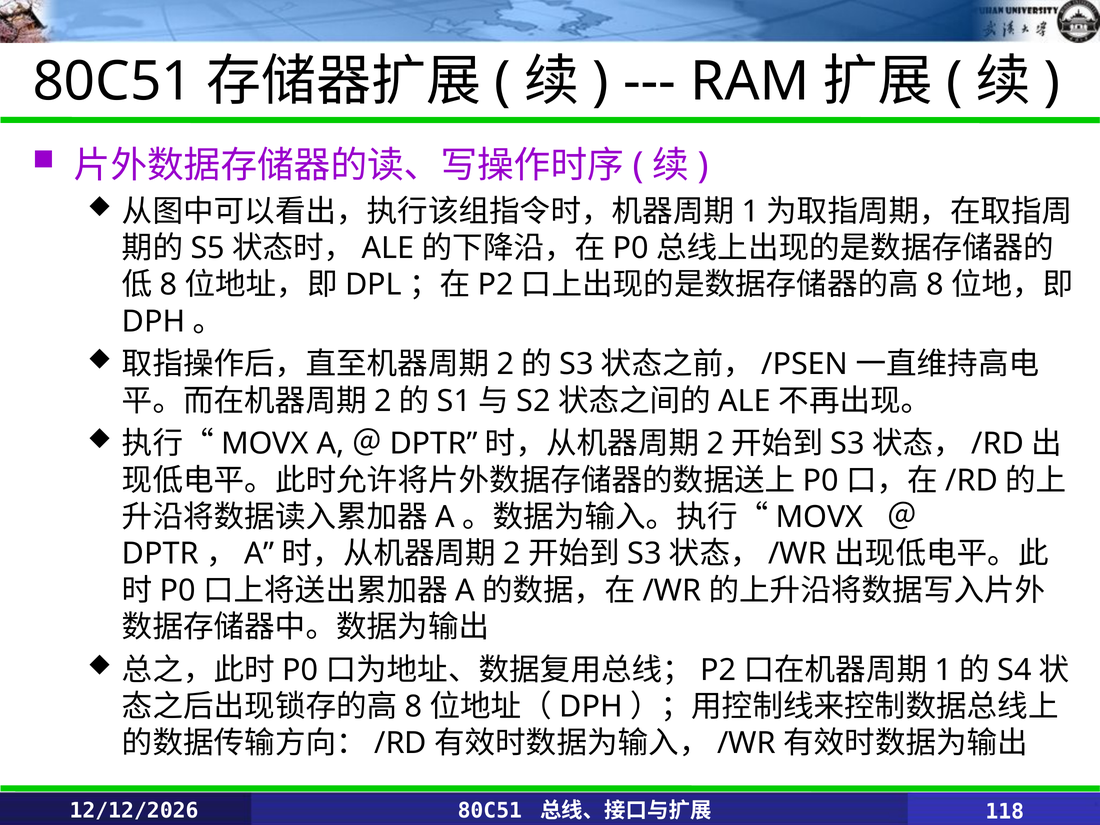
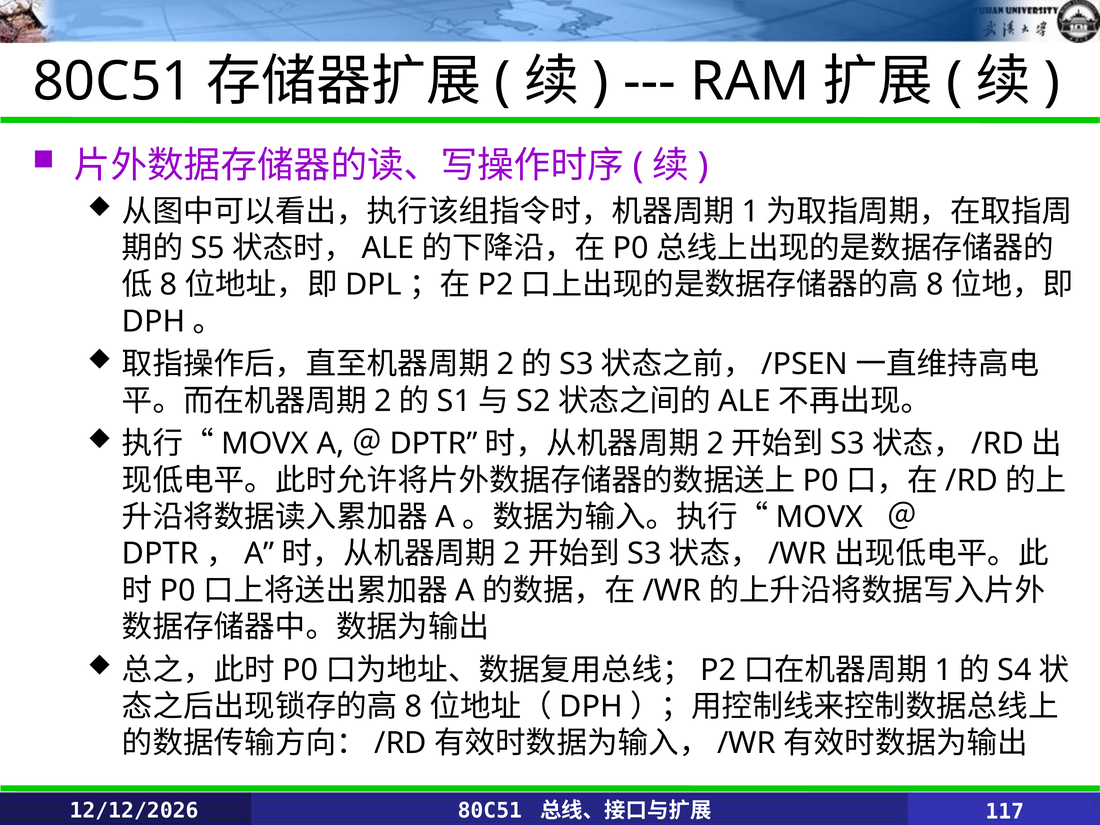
118: 118 -> 117
